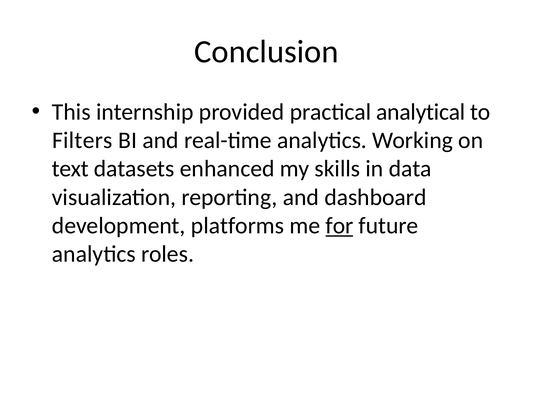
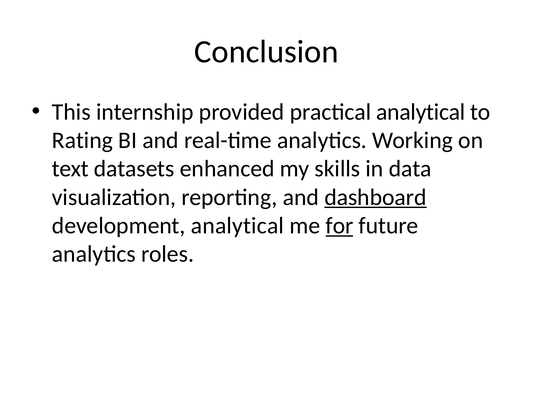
Filters: Filters -> Rating
dashboard underline: none -> present
development platforms: platforms -> analytical
